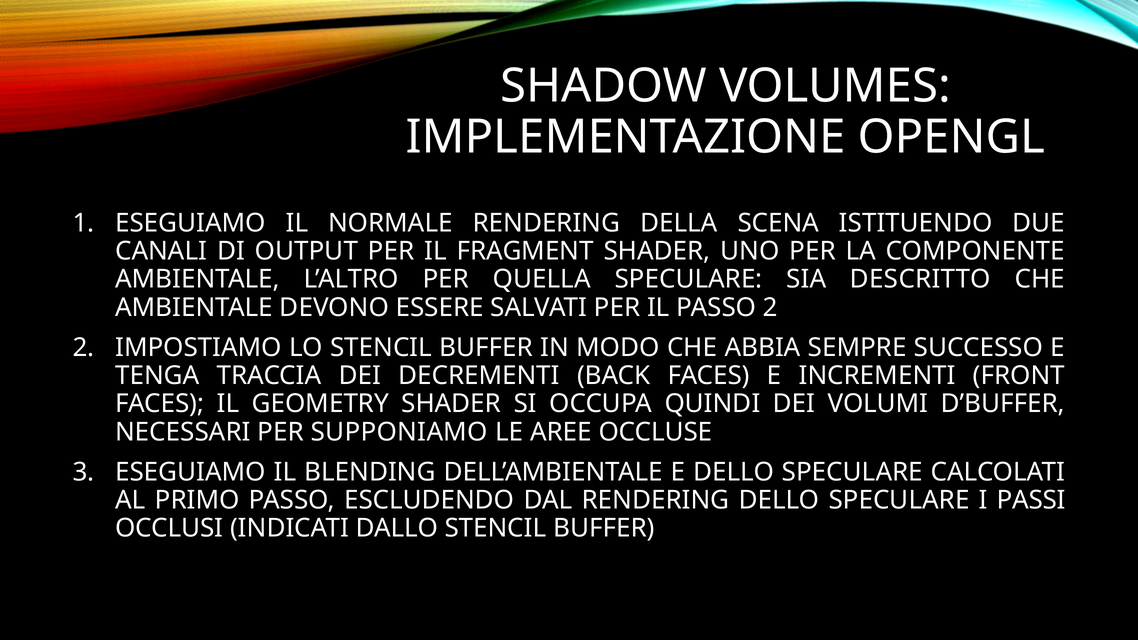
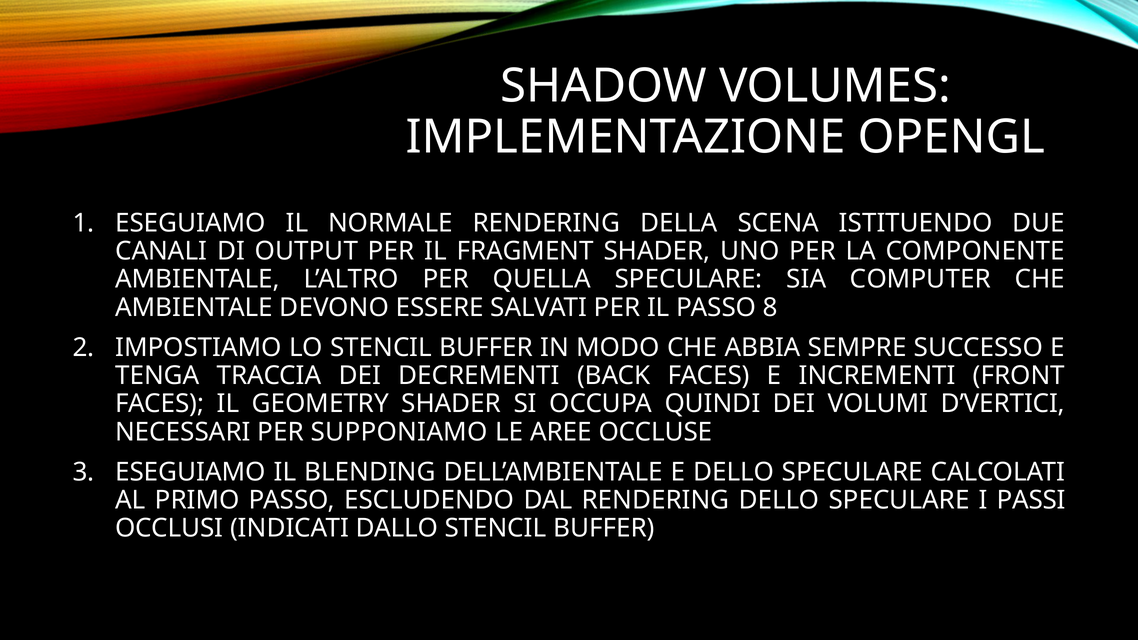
DESCRITTO: DESCRITTO -> COMPUTER
PASSO 2: 2 -> 8
D’BUFFER: D’BUFFER -> D’VERTICI
